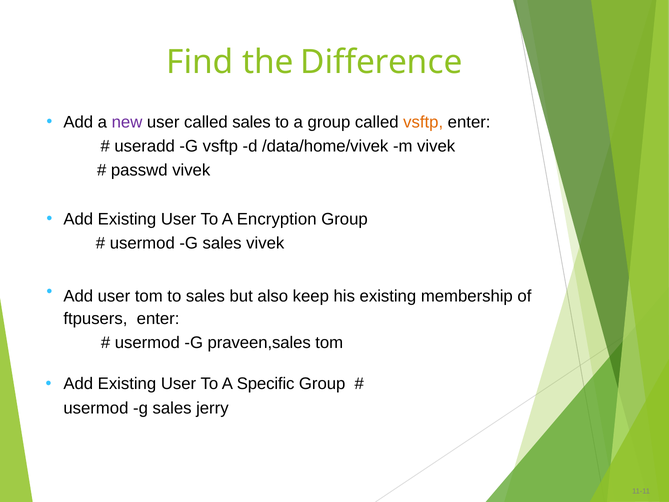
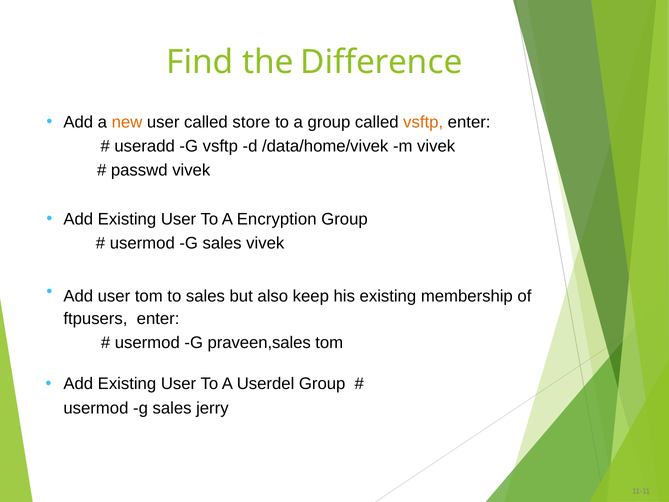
new colour: purple -> orange
called sales: sales -> store
Specific: Specific -> Userdel
